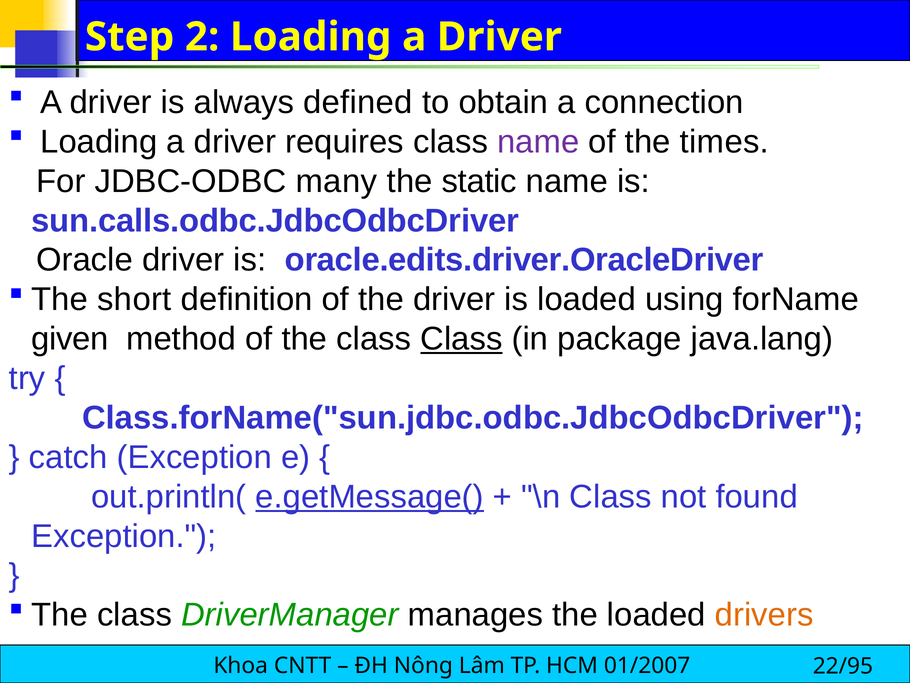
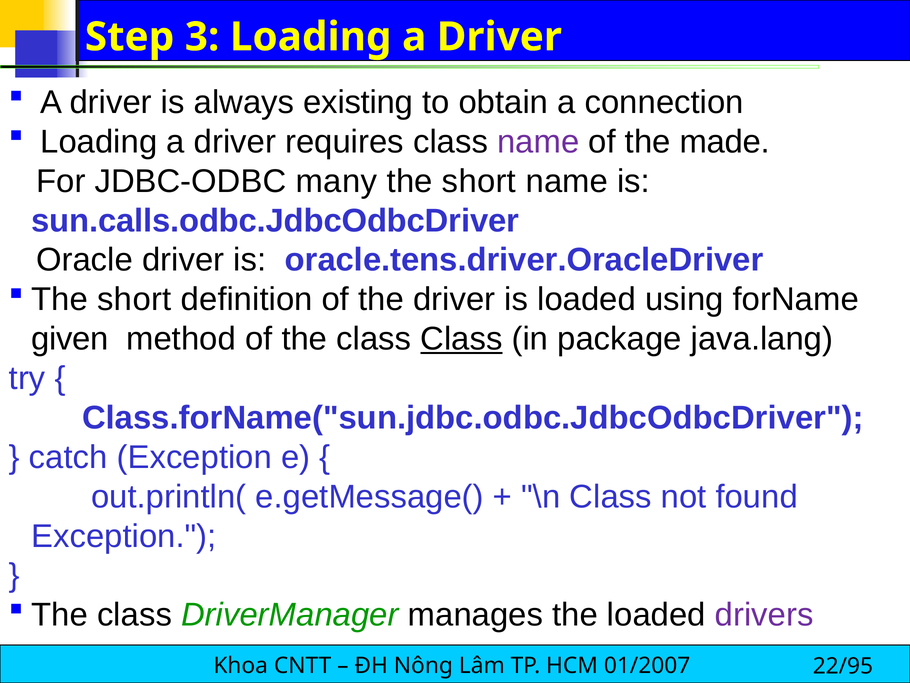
2: 2 -> 3
defined: defined -> existing
times: times -> made
the static: static -> short
oracle.edits.driver.OracleDriver: oracle.edits.driver.OracleDriver -> oracle.tens.driver.OracleDriver
e.getMessage( underline: present -> none
drivers colour: orange -> purple
